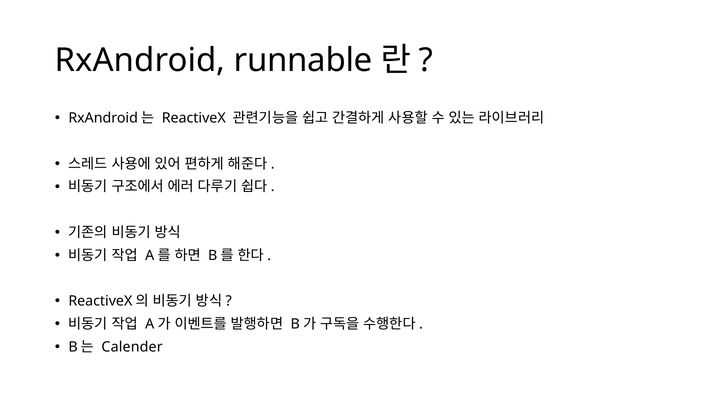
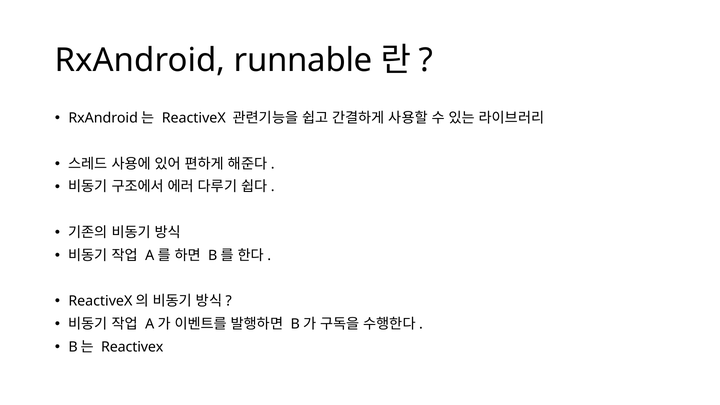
Calender at (132, 347): Calender -> Reactivex
